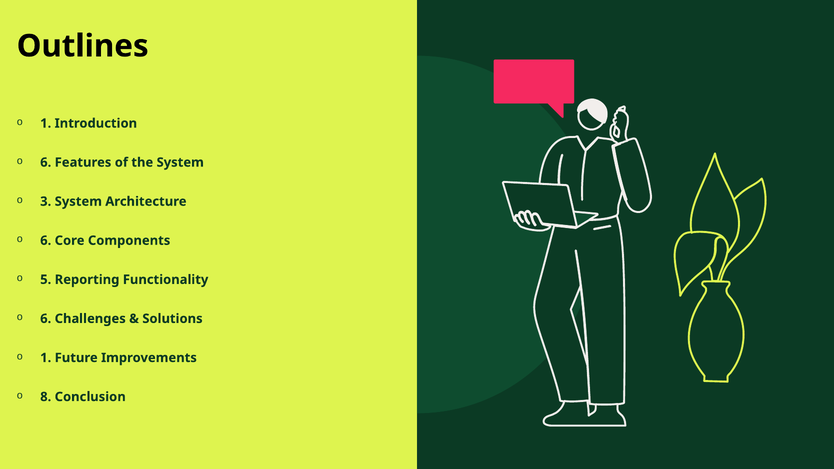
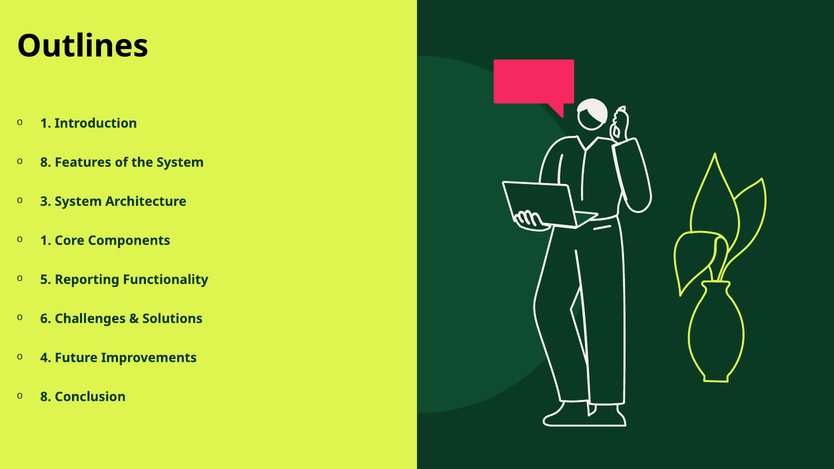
6 at (46, 162): 6 -> 8
6 at (46, 241): 6 -> 1
1 at (46, 358): 1 -> 4
